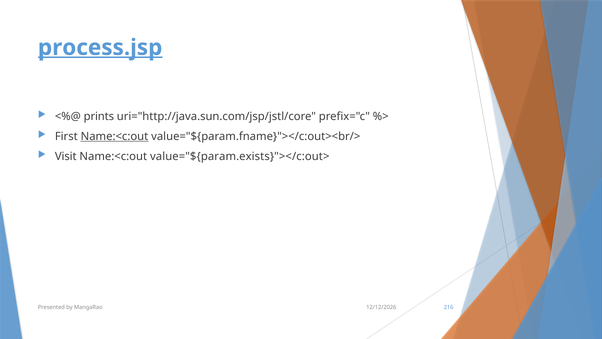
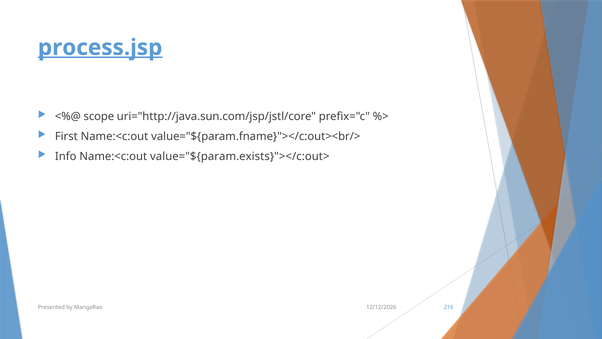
prints: prints -> scope
Name:<c:out at (114, 136) underline: present -> none
Visit: Visit -> Info
